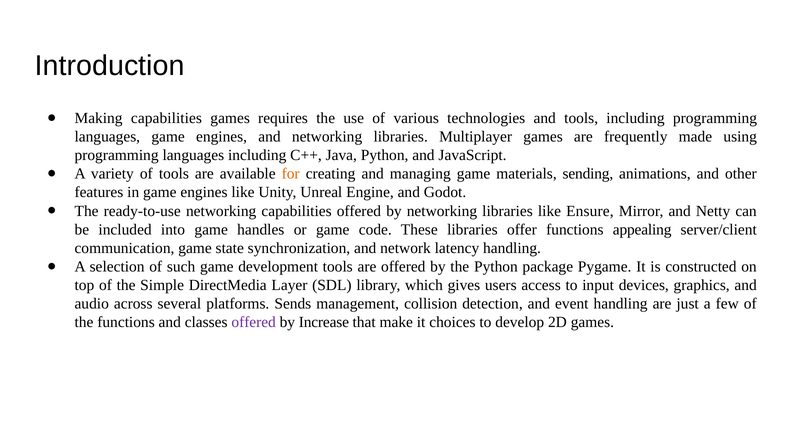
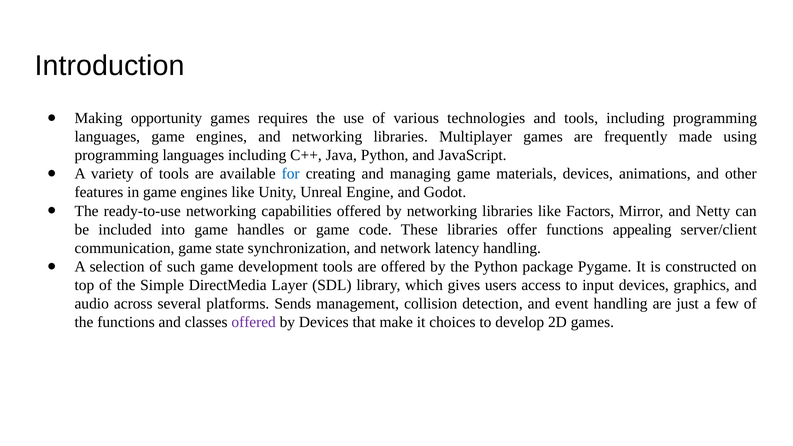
Making capabilities: capabilities -> opportunity
for colour: orange -> blue
materials sending: sending -> devices
Ensure: Ensure -> Factors
by Increase: Increase -> Devices
